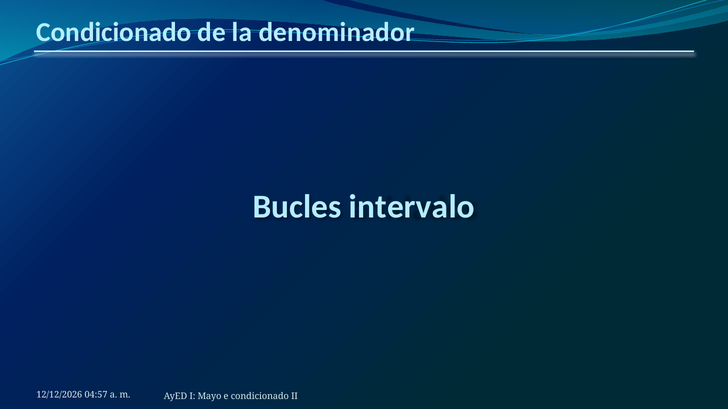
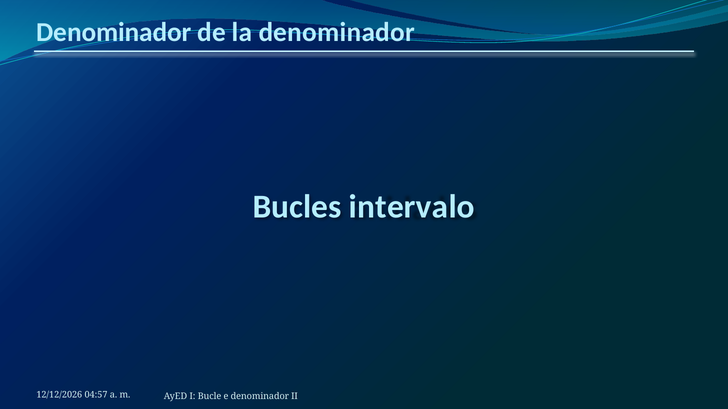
Condicionado at (114, 32): Condicionado -> Denominador
Mayo: Mayo -> Bucle
e condicionado: condicionado -> denominador
